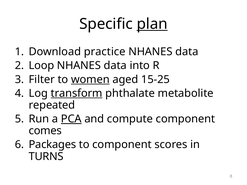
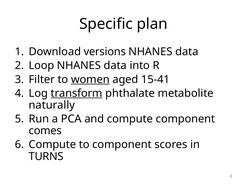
plan underline: present -> none
practice: practice -> versions
15-25: 15-25 -> 15-41
repeated: repeated -> naturally
PCA underline: present -> none
Packages at (52, 145): Packages -> Compute
